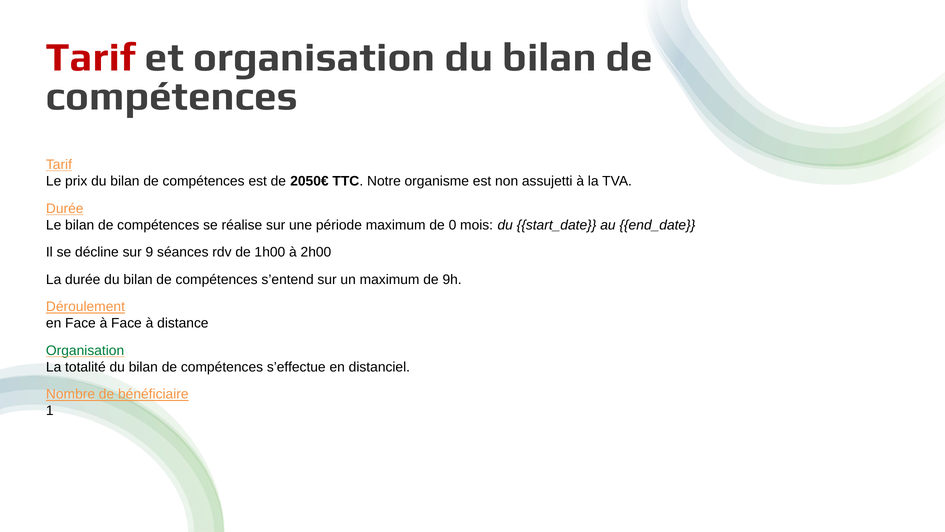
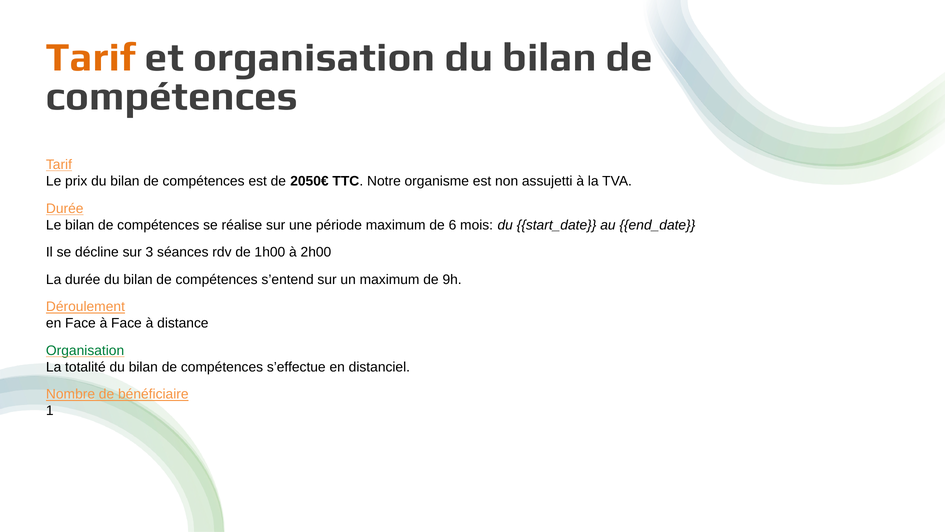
Tarif at (91, 57) colour: red -> orange
0: 0 -> 6
9: 9 -> 3
